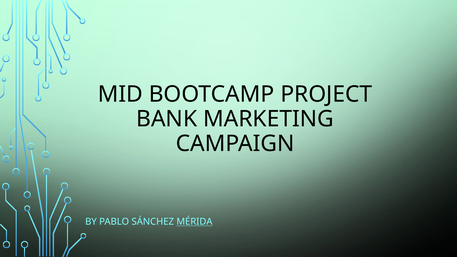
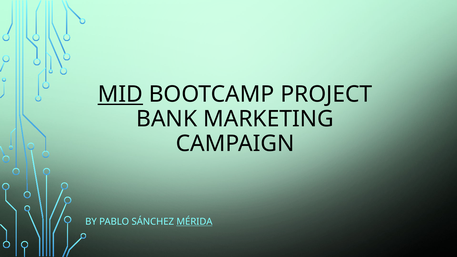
MID underline: none -> present
